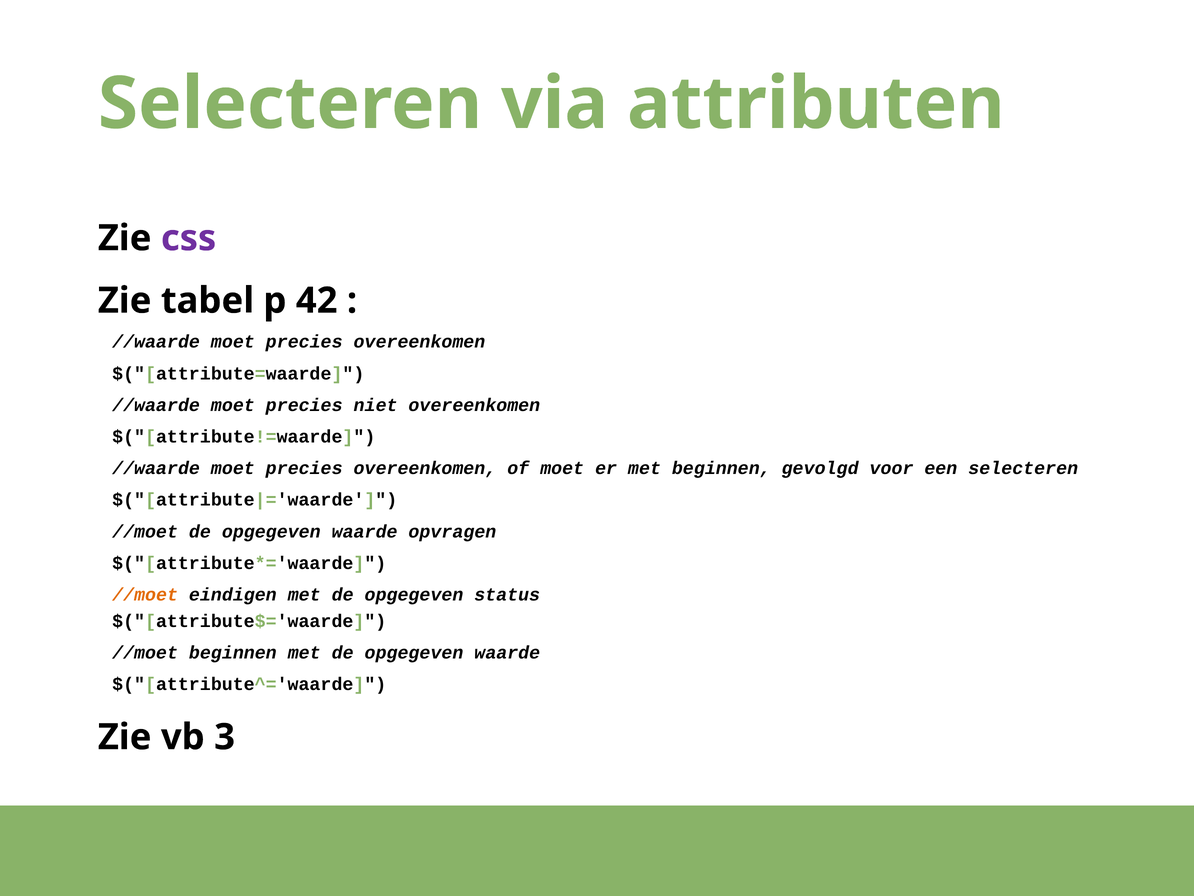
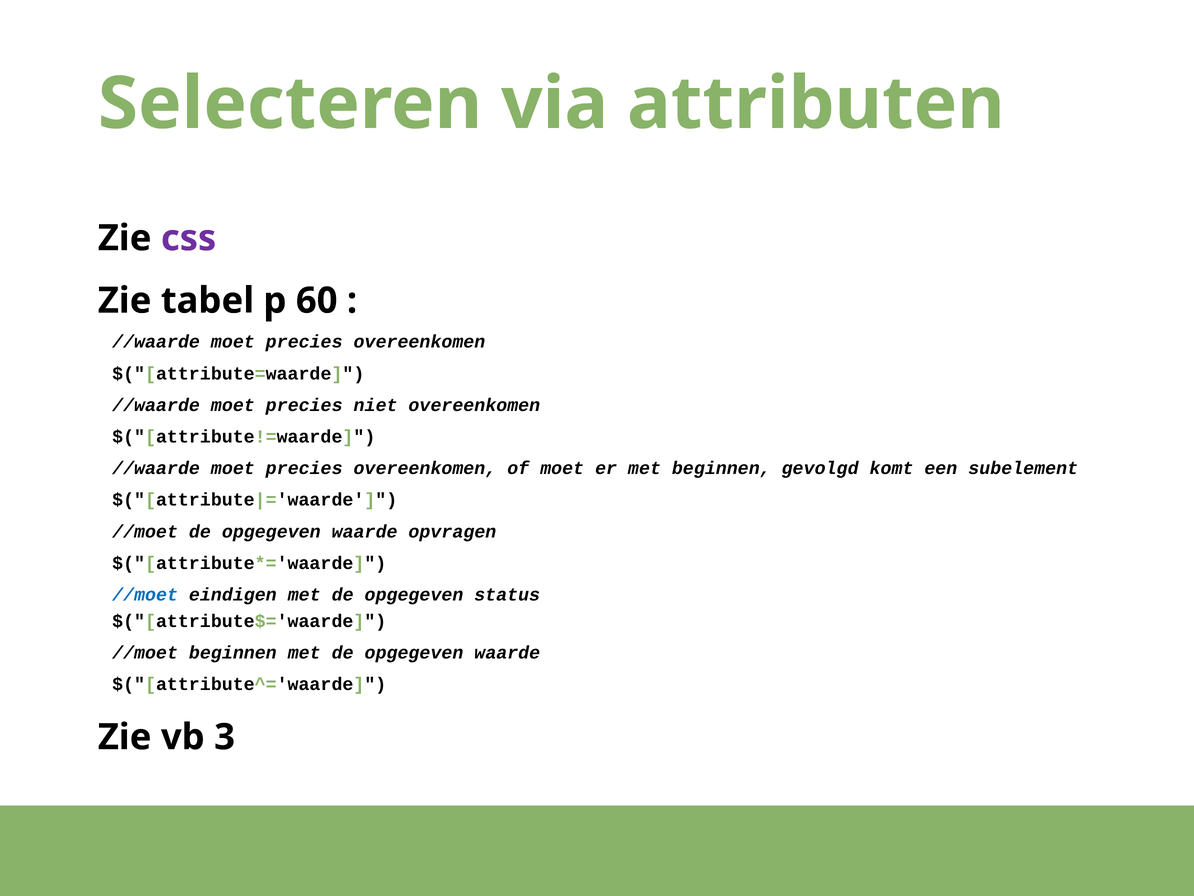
42: 42 -> 60
voor: voor -> komt
een selecteren: selecteren -> subelement
//moet at (145, 594) colour: orange -> blue
